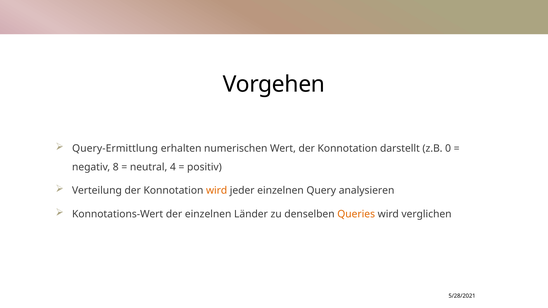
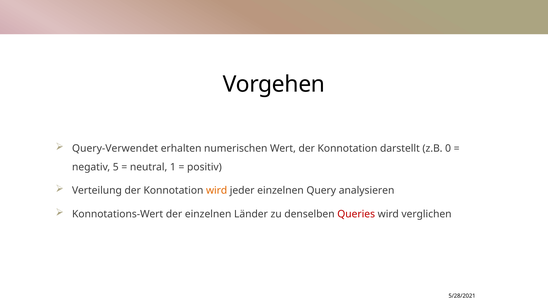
Query-Ermittlung: Query-Ermittlung -> Query-Verwendet
8: 8 -> 5
4: 4 -> 1
Queries colour: orange -> red
